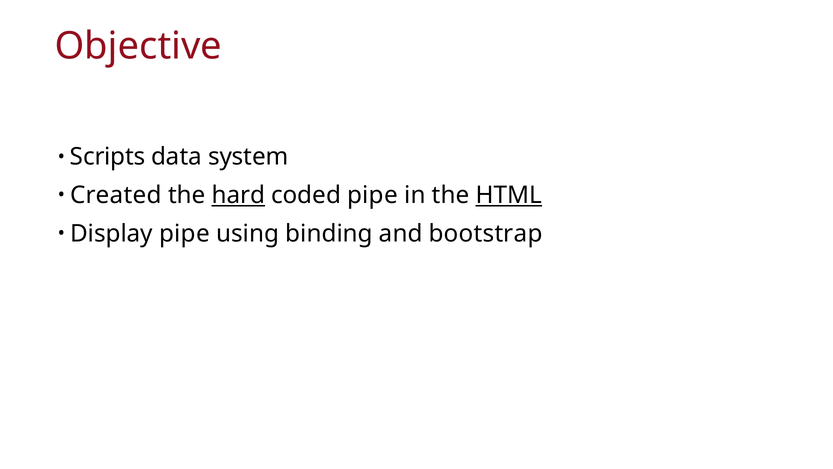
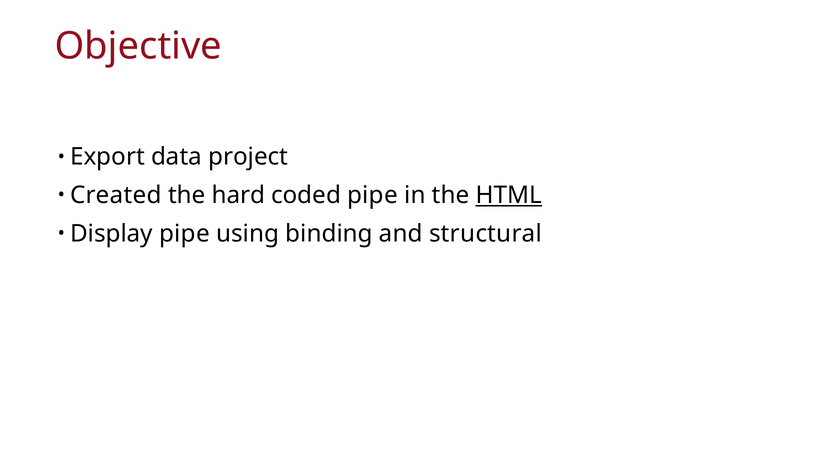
Scripts: Scripts -> Export
system: system -> project
hard underline: present -> none
bootstrap: bootstrap -> structural
